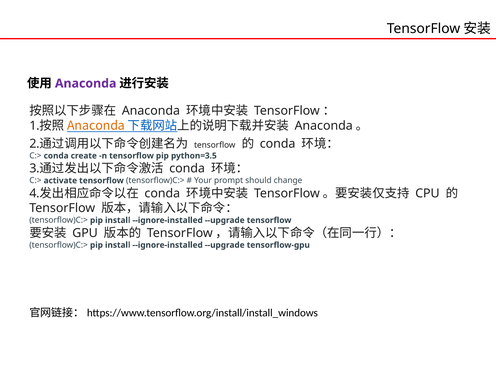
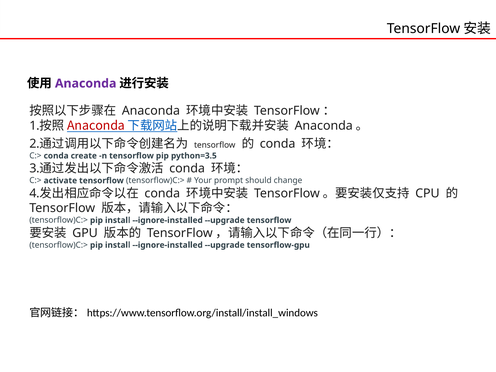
Anaconda at (96, 126) colour: orange -> red
